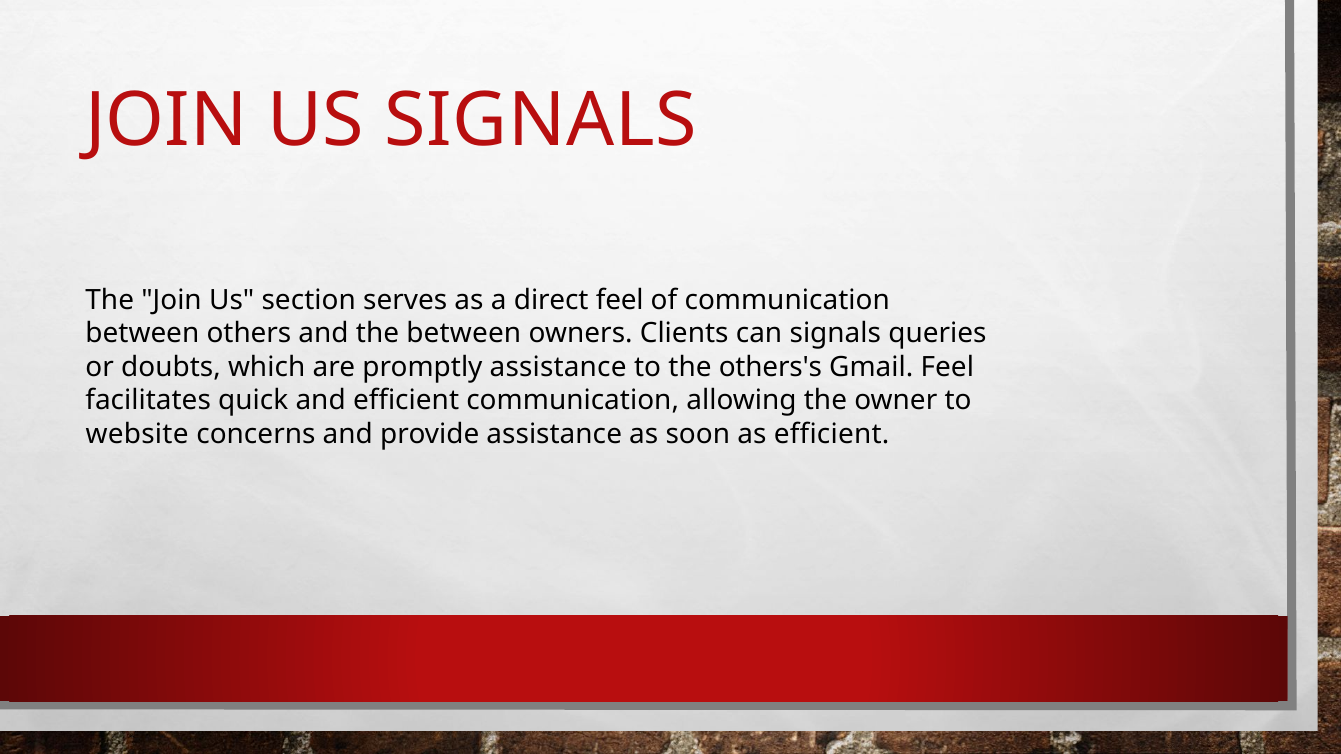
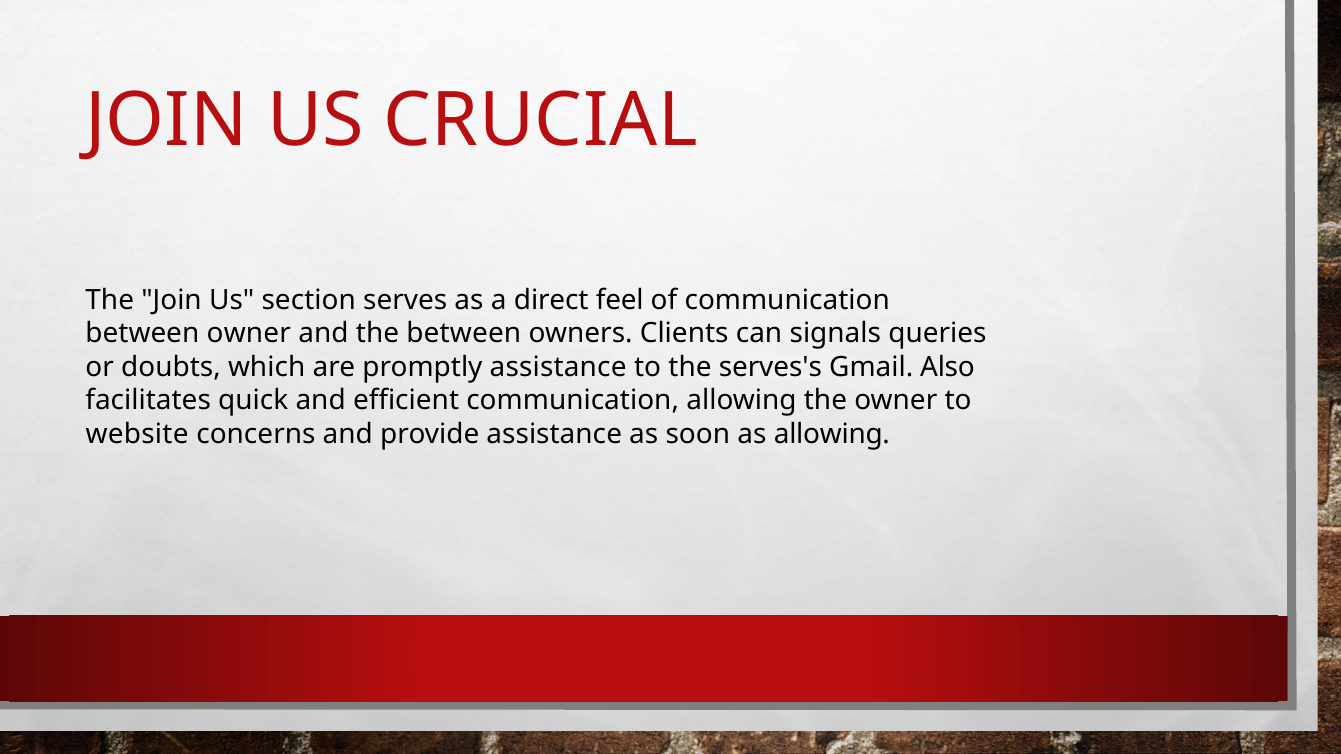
US SIGNALS: SIGNALS -> CRUCIAL
between others: others -> owner
others's: others's -> serves's
Gmail Feel: Feel -> Also
as efficient: efficient -> allowing
